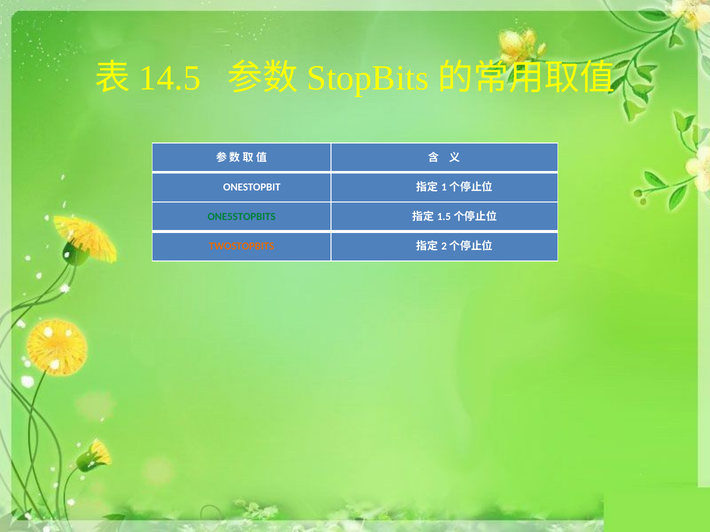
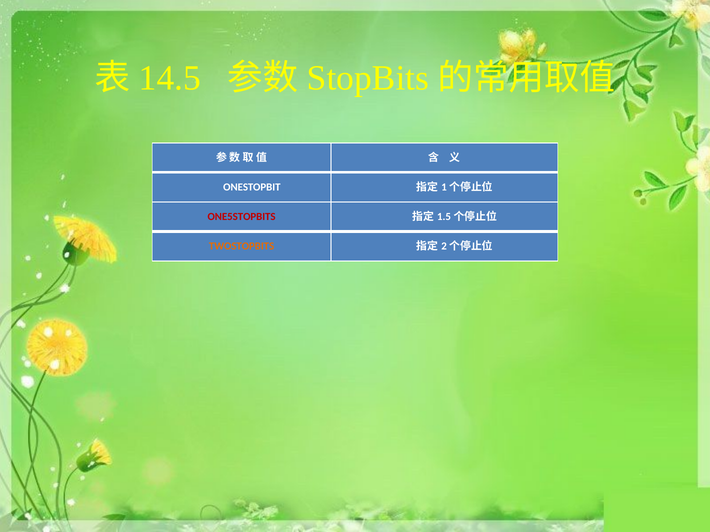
ONE5STOPBITS colour: green -> red
